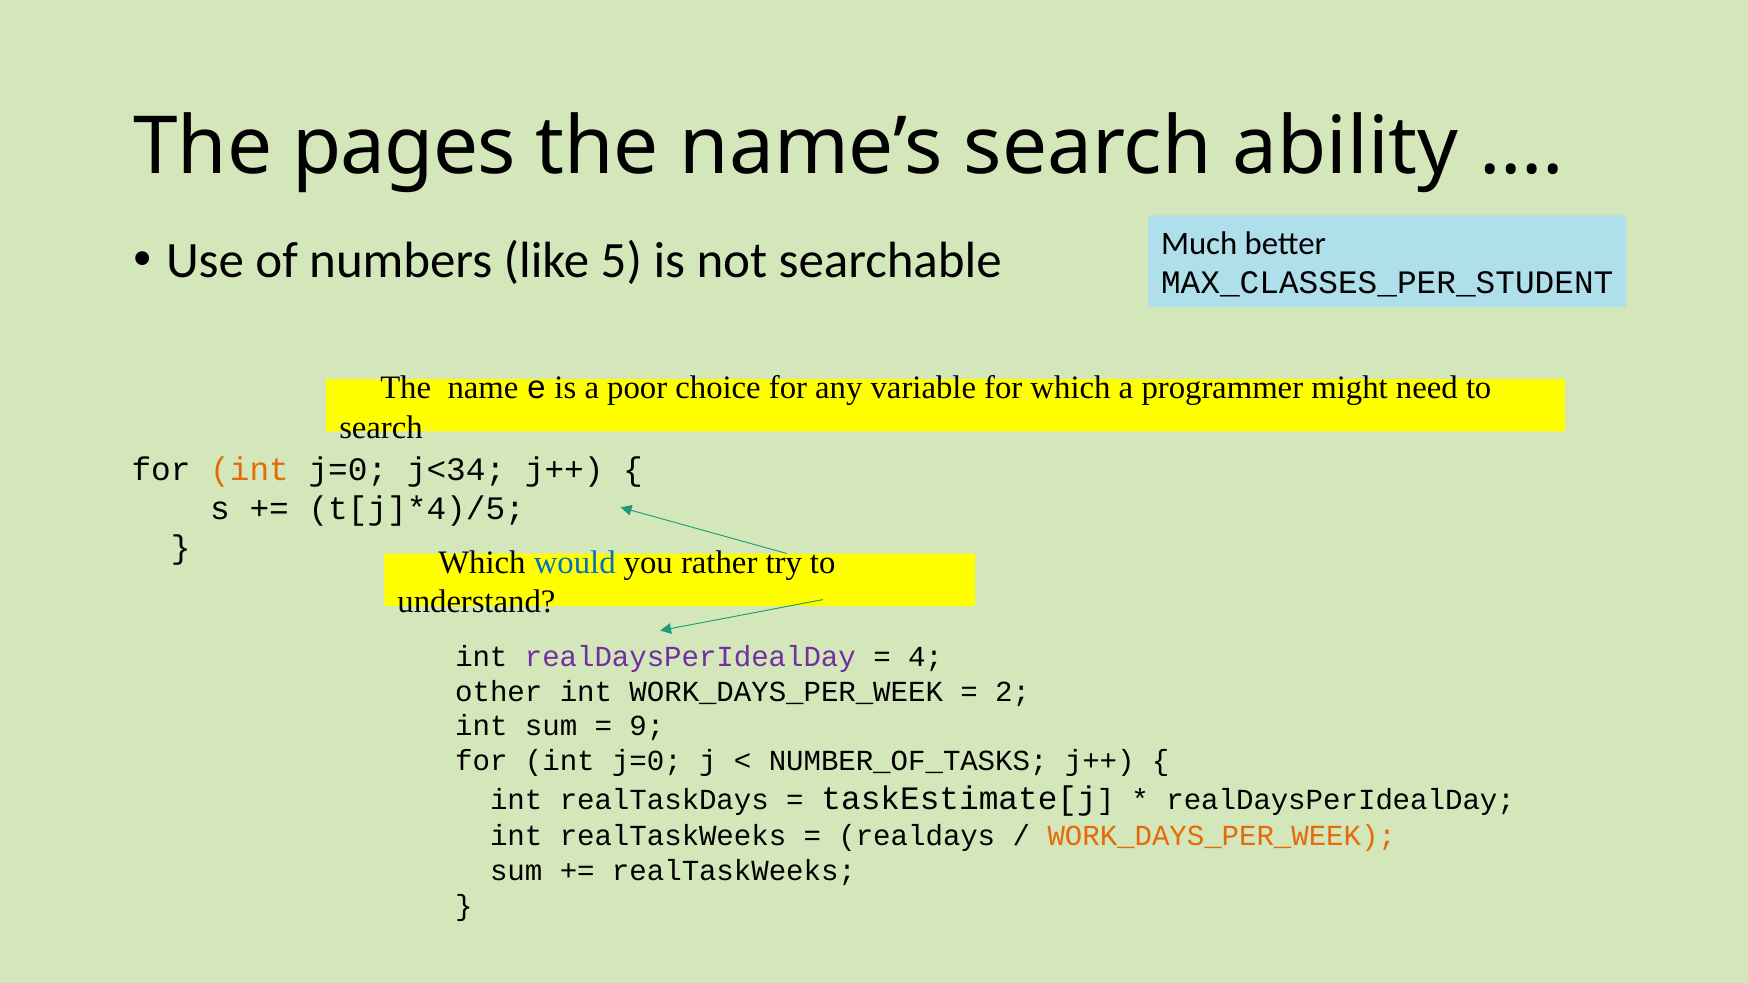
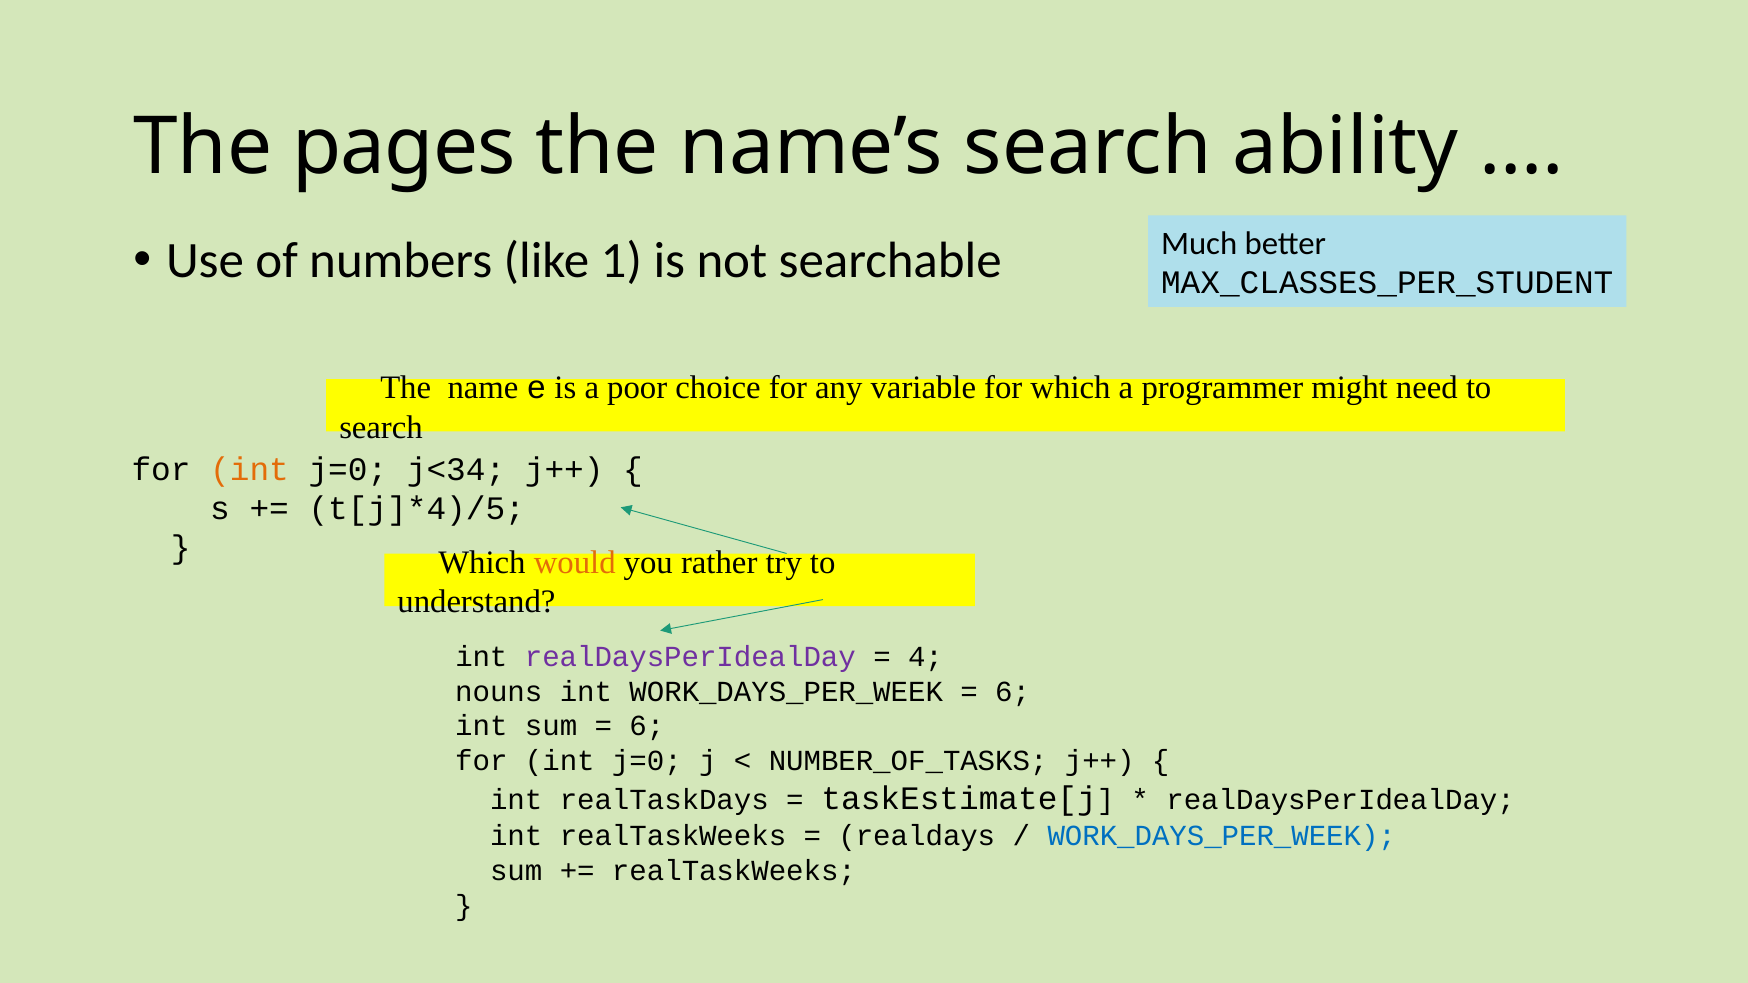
5: 5 -> 1
would colour: blue -> orange
other: other -> nouns
2 at (1013, 692): 2 -> 6
9 at (647, 727): 9 -> 6
WORK_DAYS_PER_WEEK at (1222, 836) colour: orange -> blue
